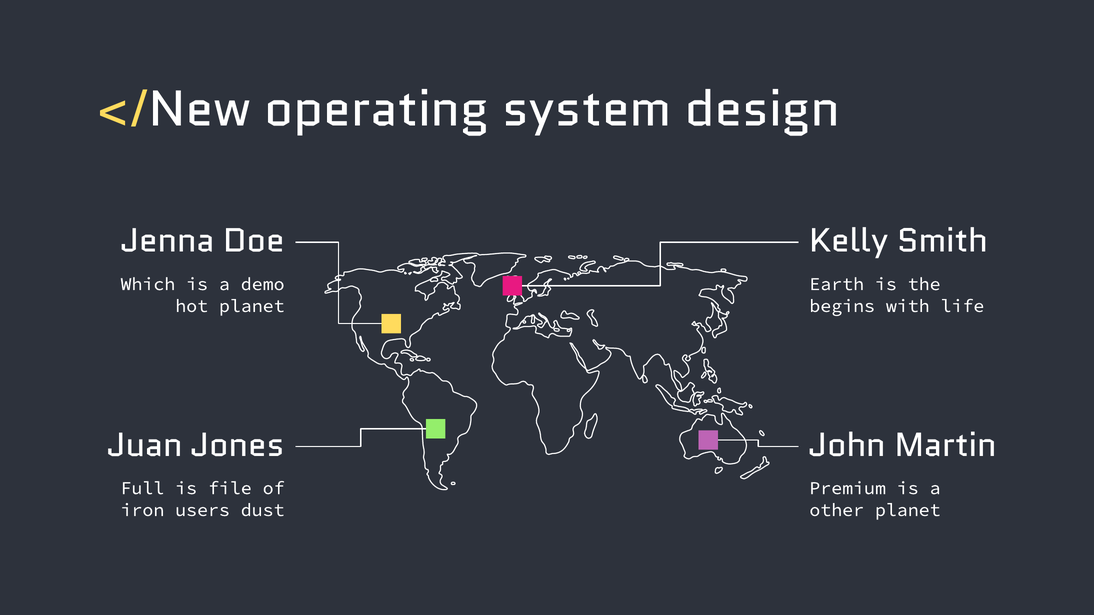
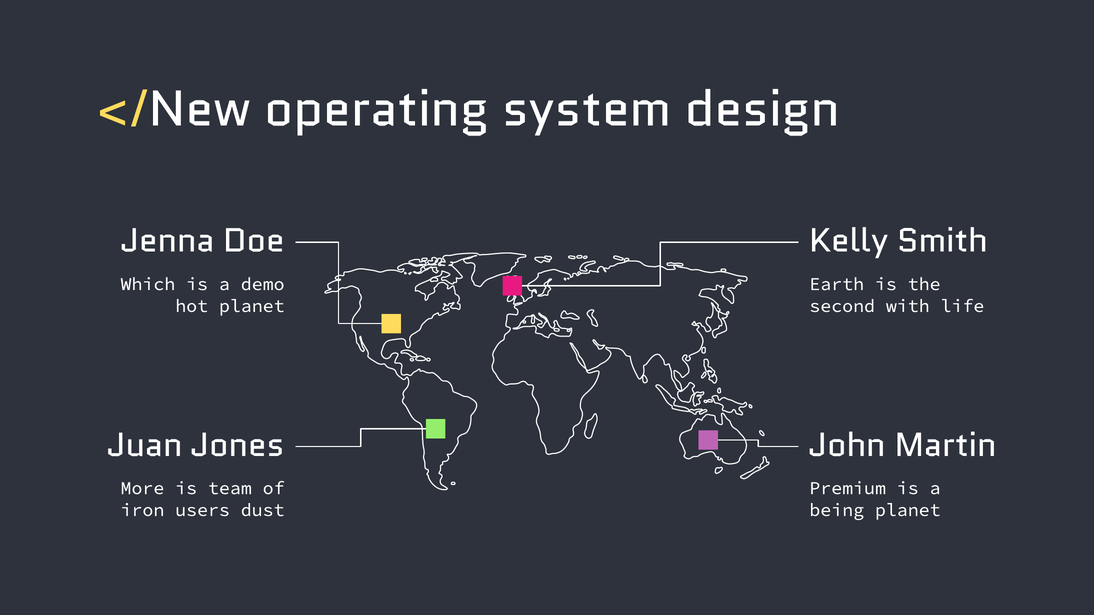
begins: begins -> second
Full: Full -> More
file: file -> team
other: other -> being
